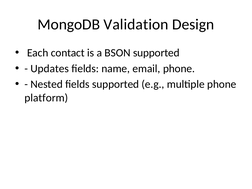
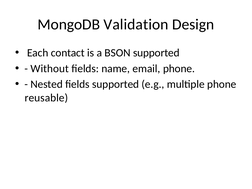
Updates: Updates -> Without
platform: platform -> reusable
